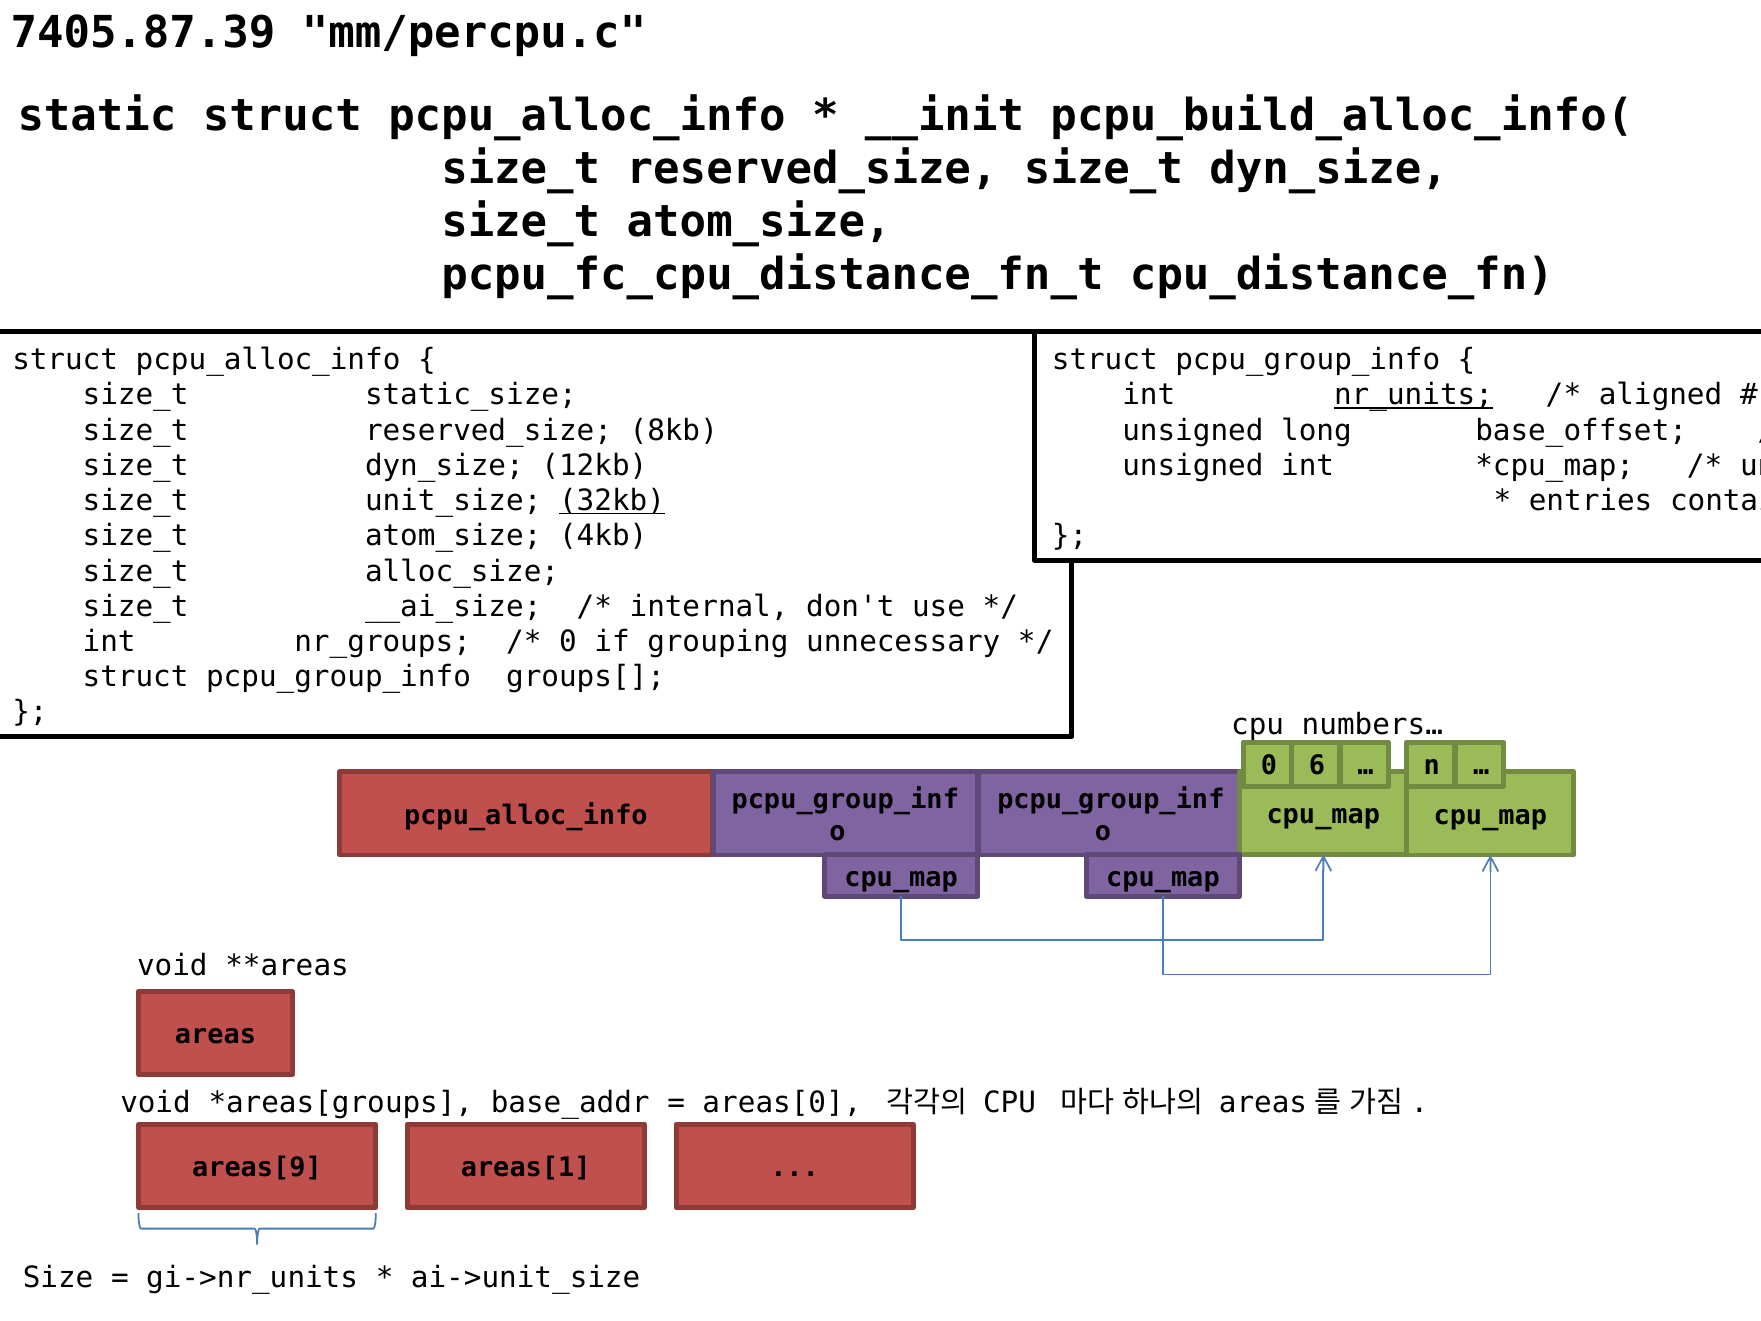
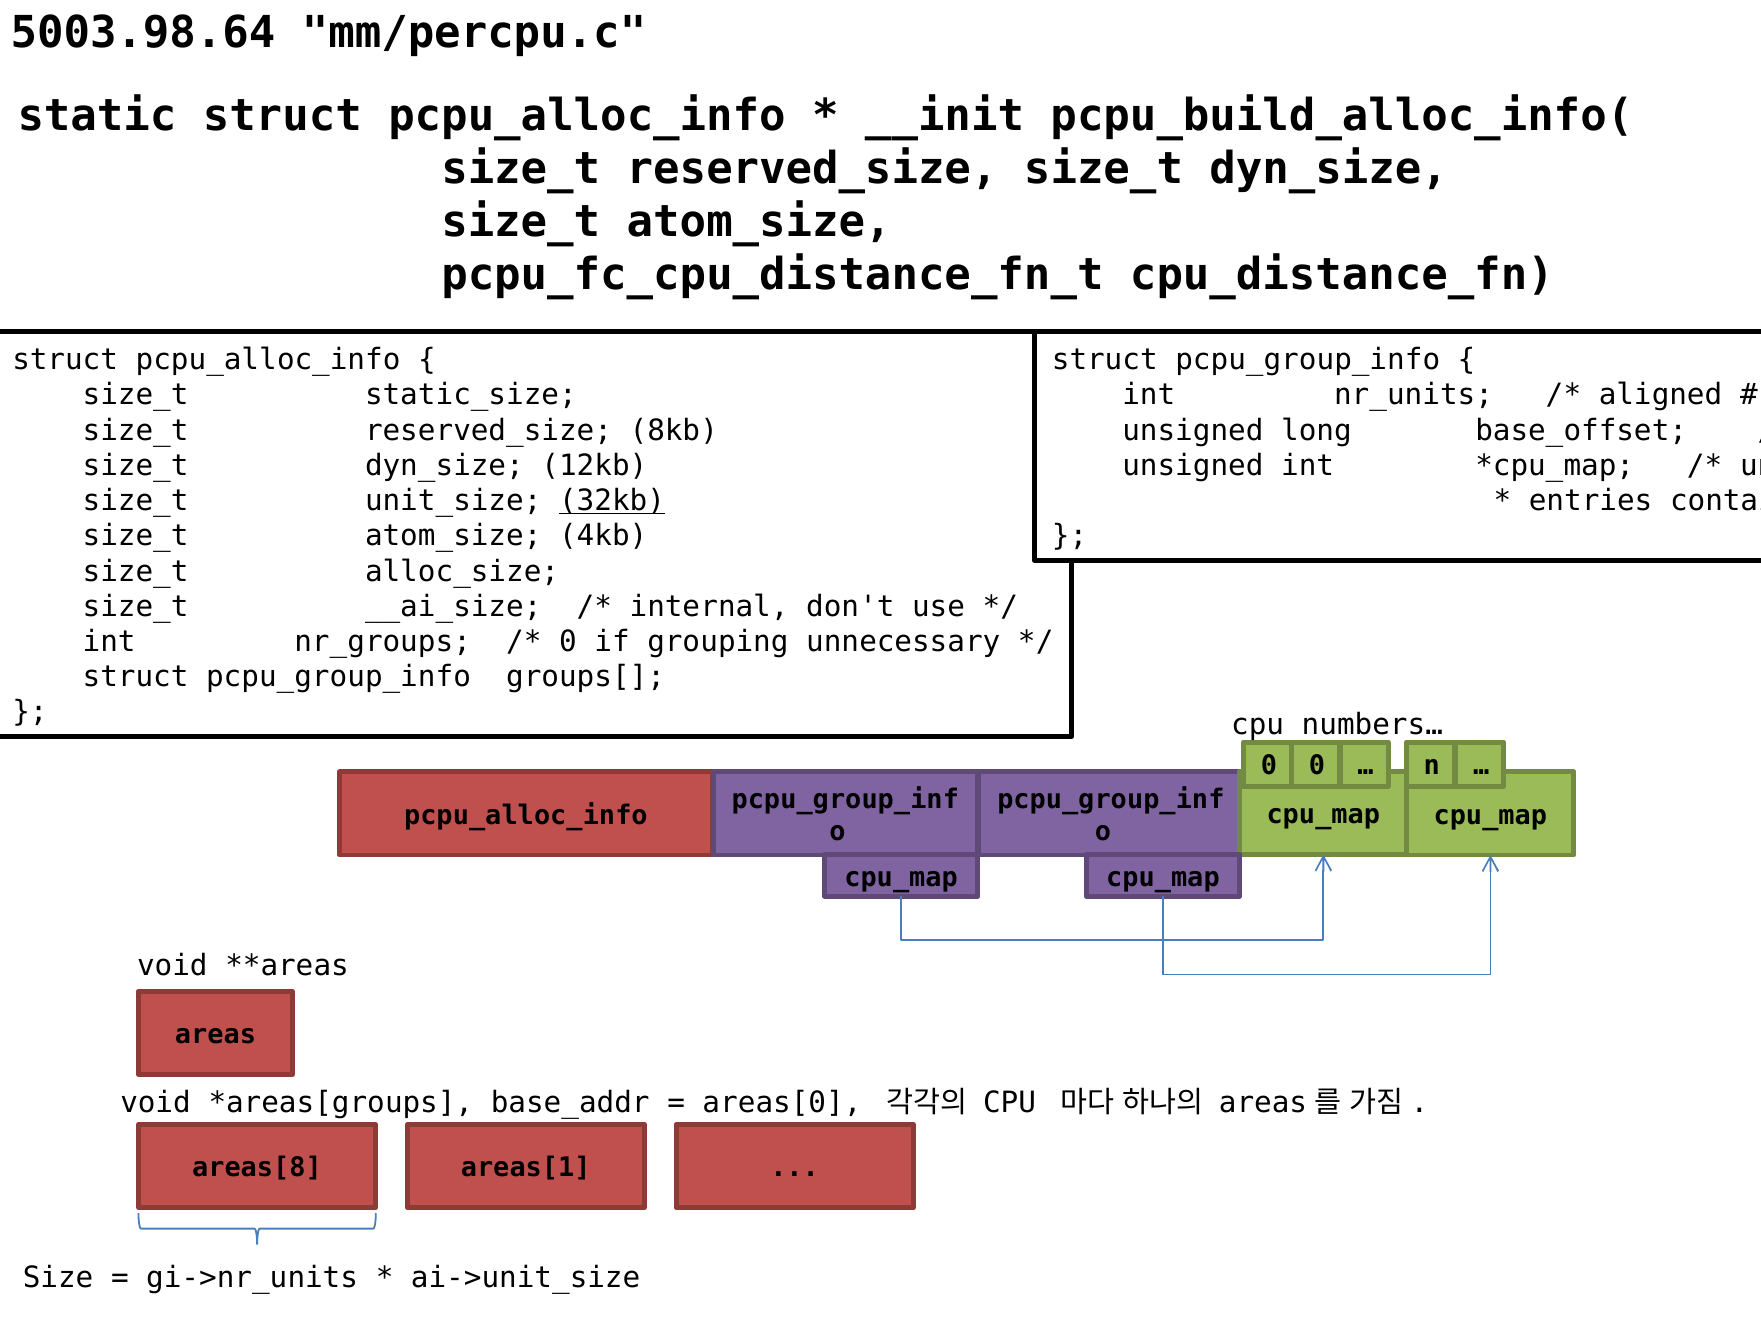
7405.87.39: 7405.87.39 -> 5003.98.64
nr_units underline: present -> none
0 6: 6 -> 0
areas[9: areas[9 -> areas[8
